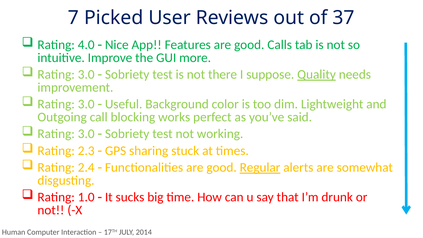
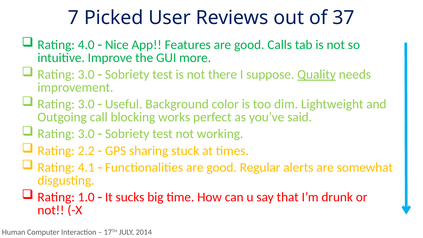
2.3: 2.3 -> 2.2
2.4: 2.4 -> 4.1
Regular underline: present -> none
